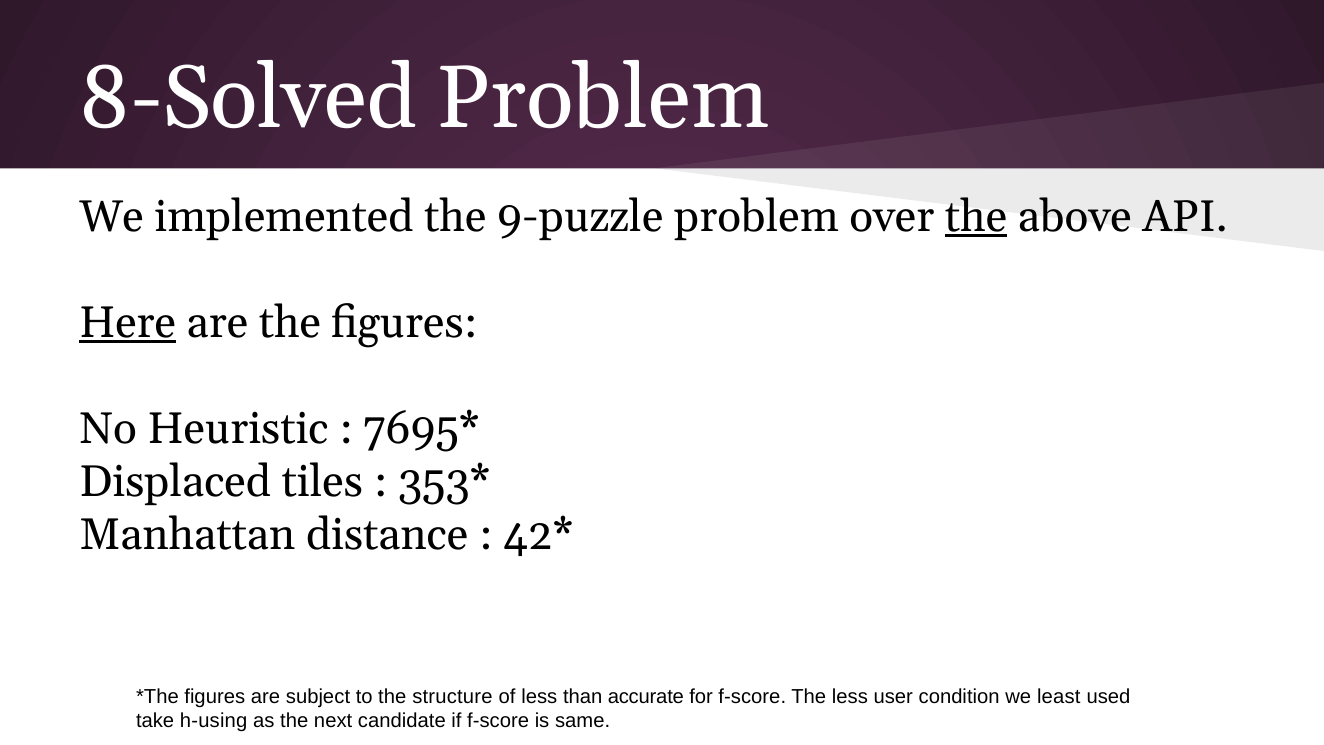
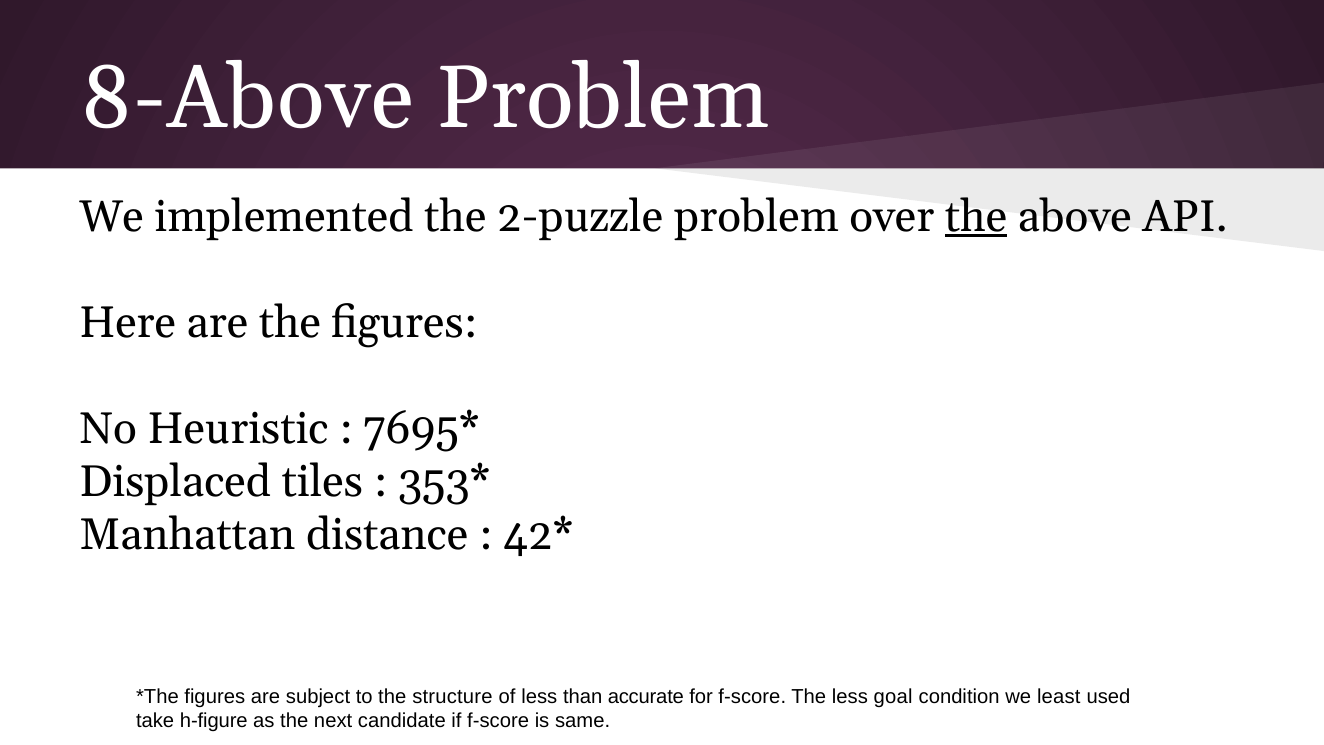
8-Solved: 8-Solved -> 8-Above
9-puzzle: 9-puzzle -> 2-puzzle
Here underline: present -> none
user: user -> goal
h-using: h-using -> h-figure
